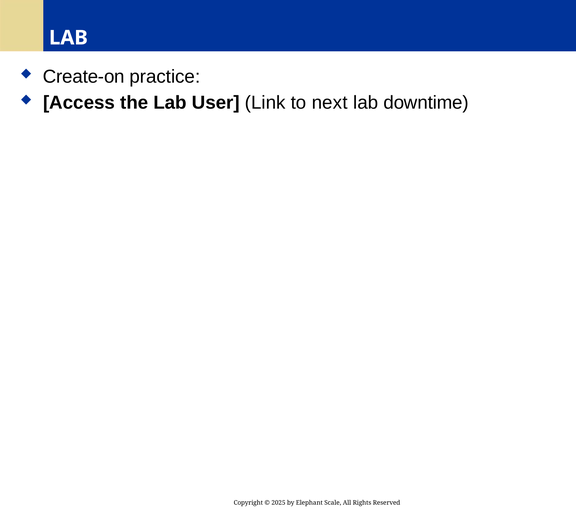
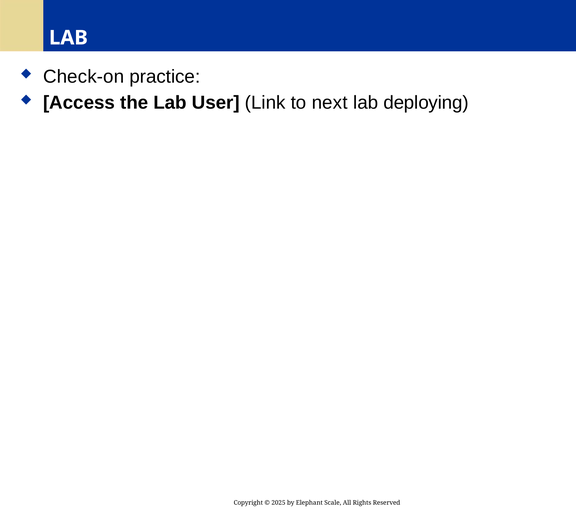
Create-on: Create-on -> Check-on
downtime: downtime -> deploying
